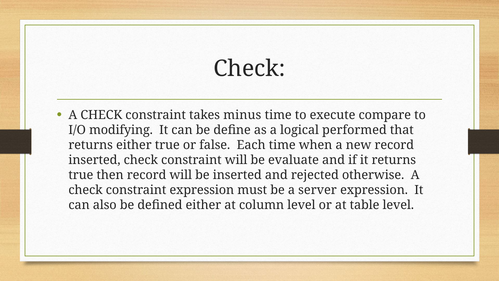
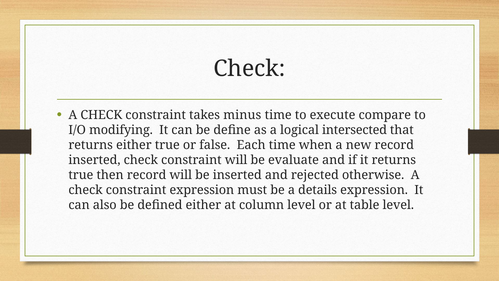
performed: performed -> intersected
server: server -> details
